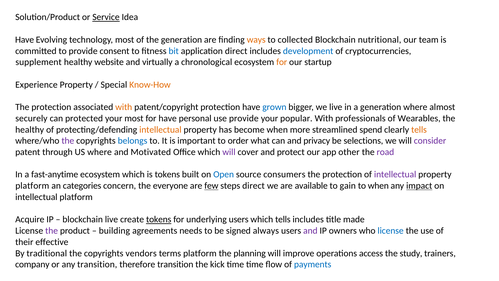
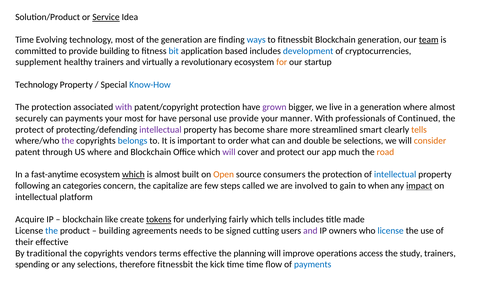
Have at (25, 40): Have -> Time
ways colour: orange -> blue
to collected: collected -> fitnessbit
Blockchain nutritional: nutritional -> generation
team underline: none -> present
provide consent: consent -> building
application direct: direct -> based
healthy website: website -> trainers
chronological: chronological -> revolutionary
Experience at (36, 85): Experience -> Technology
Know-How colour: orange -> blue
with at (124, 107) colour: orange -> purple
grown colour: blue -> purple
can protected: protected -> payments
popular: popular -> manner
Wearables: Wearables -> Continued
healthy at (30, 129): healthy -> protect
intellectual at (160, 129) colour: orange -> purple
become when: when -> share
spend: spend -> smart
privacy: privacy -> double
consider colour: purple -> orange
and Motivated: Motivated -> Blockchain
other: other -> much
road colour: purple -> orange
which at (133, 174) underline: none -> present
is tokens: tokens -> almost
Open colour: blue -> orange
intellectual at (395, 174) colour: purple -> blue
platform at (32, 186): platform -> following
everyone: everyone -> capitalize
few underline: present -> none
steps direct: direct -> called
available: available -> involved
blockchain live: live -> like
underlying users: users -> fairly
the at (52, 231) colour: purple -> blue
always: always -> cutting
terms platform: platform -> effective
company: company -> spending
any transition: transition -> selections
therefore transition: transition -> fitnessbit
